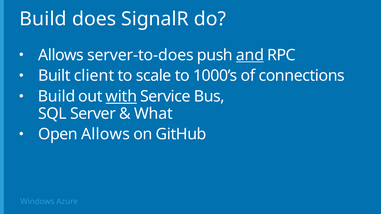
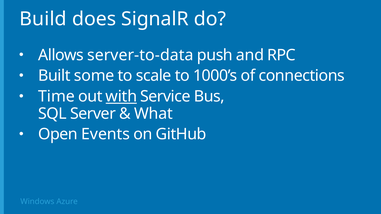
server-to-does: server-to-does -> server-to-data
and underline: present -> none
client: client -> some
Build at (57, 97): Build -> Time
Open Allows: Allows -> Events
